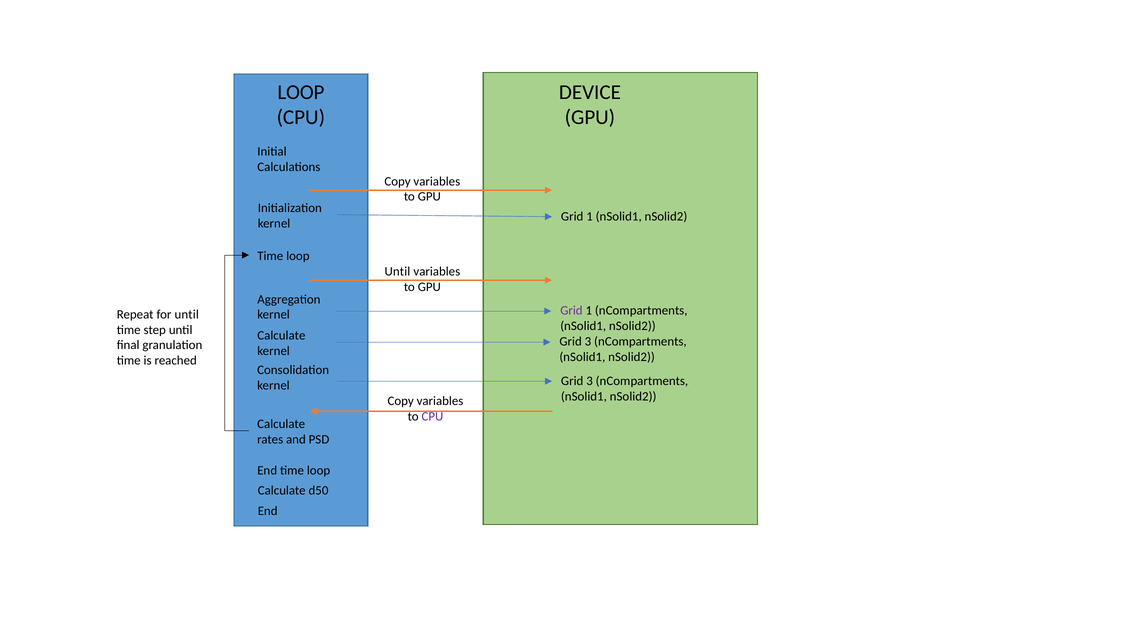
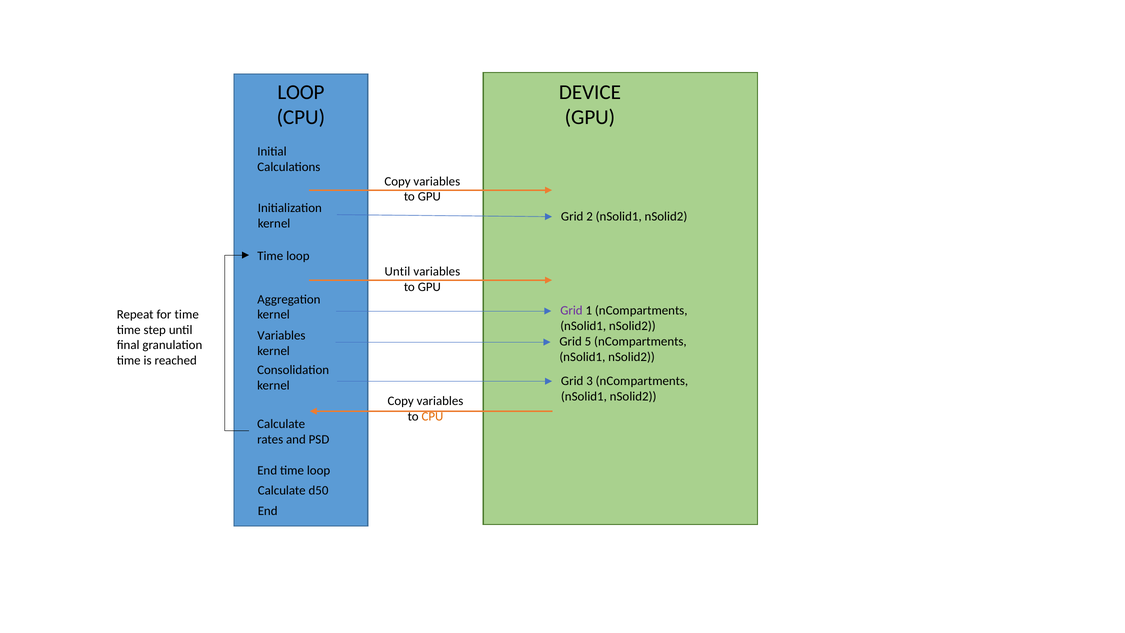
1 at (590, 216): 1 -> 2
for until: until -> time
Calculate at (281, 335): Calculate -> Variables
3 at (588, 342): 3 -> 5
CPU at (432, 417) colour: purple -> orange
